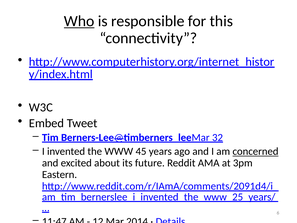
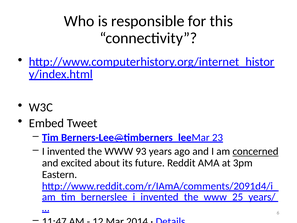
Who underline: present -> none
32: 32 -> 23
45: 45 -> 93
